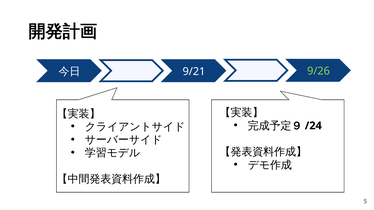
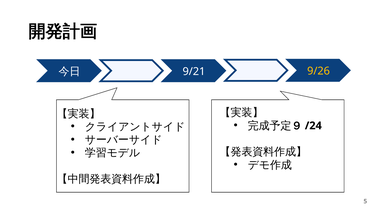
9/26 colour: light green -> yellow
